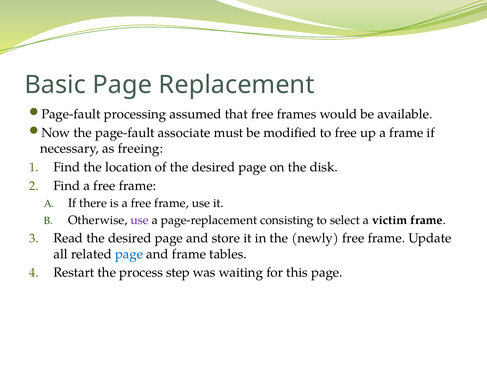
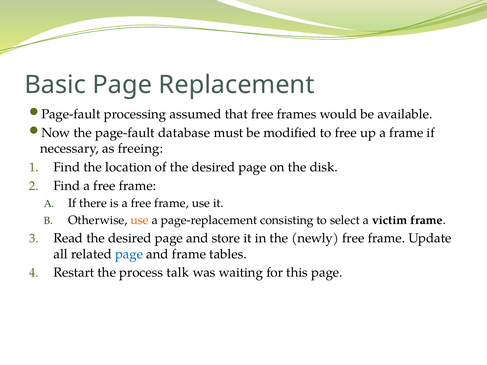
associate: associate -> database
use at (140, 220) colour: purple -> orange
step: step -> talk
